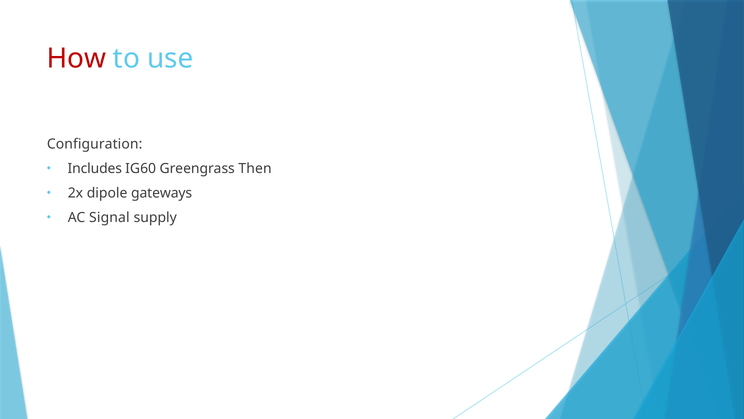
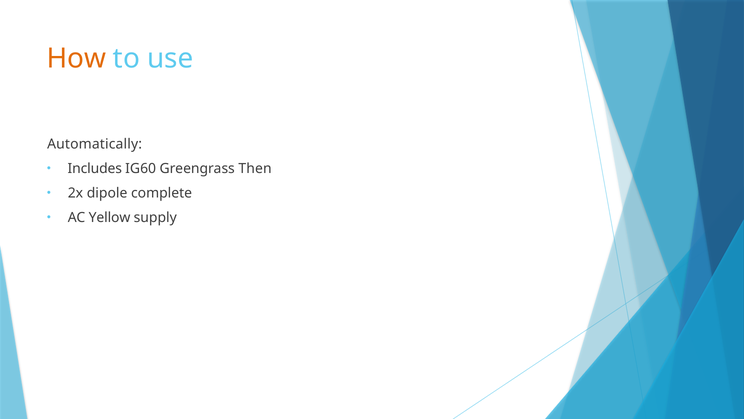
How colour: red -> orange
Configuration: Configuration -> Automatically
gateways: gateways -> complete
Signal: Signal -> Yellow
